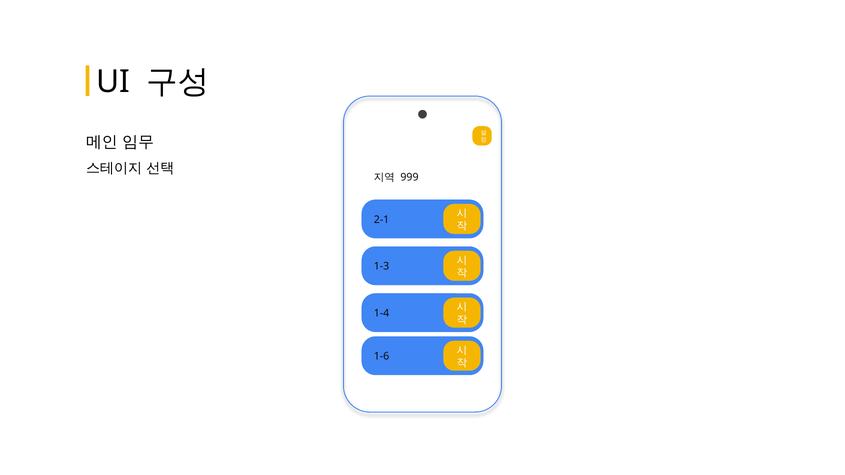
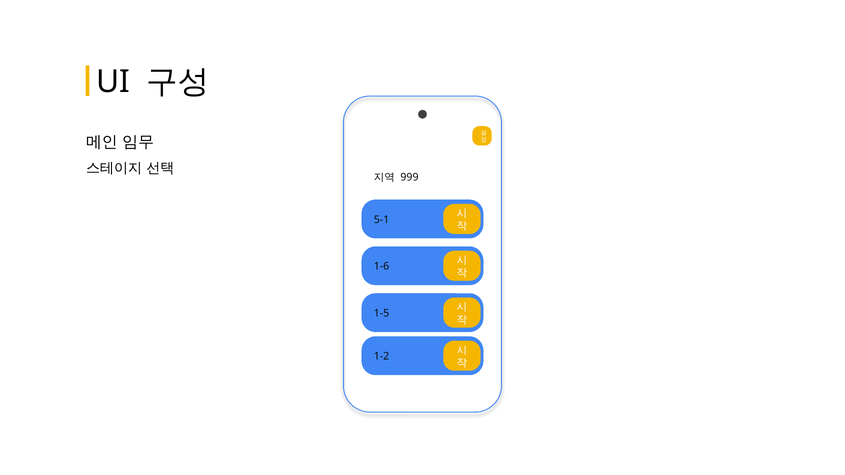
2-1: 2-1 -> 5-1
1-3: 1-3 -> 1-6
1-4: 1-4 -> 1-5
1-6: 1-6 -> 1-2
